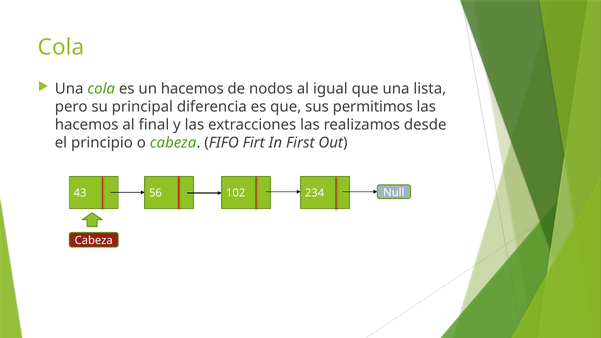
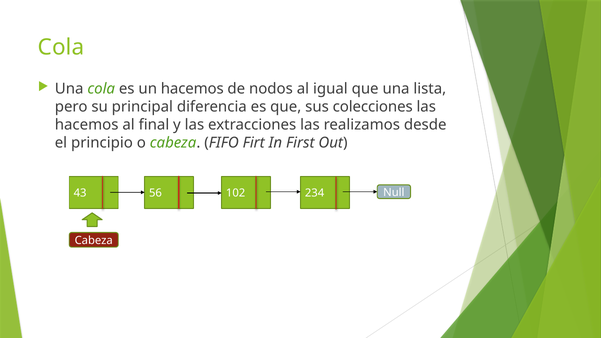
permitimos: permitimos -> colecciones
